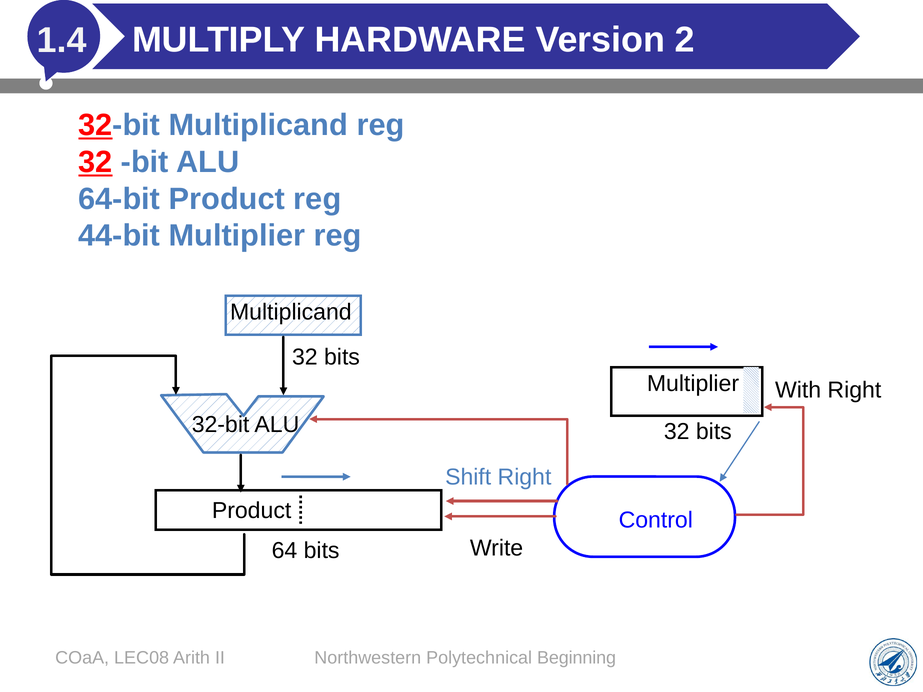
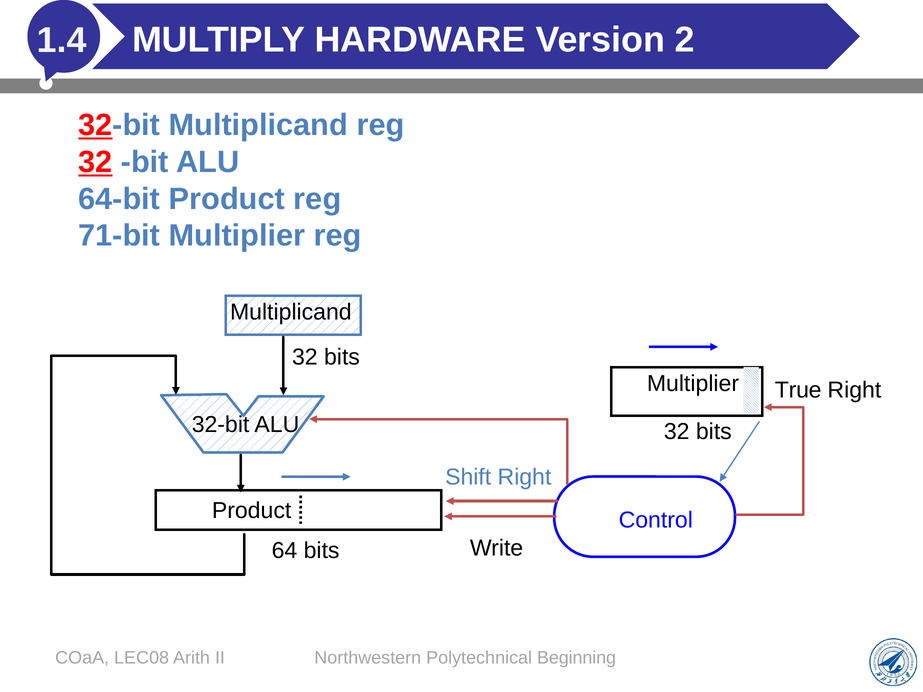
44-bit: 44-bit -> 71-bit
With: With -> True
